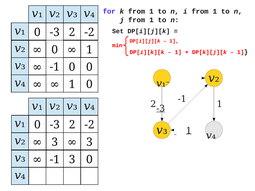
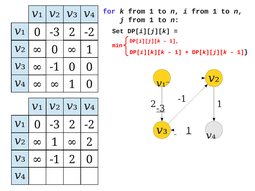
3 at (55, 142): 3 -> 1
3 at (89, 142): 3 -> 2
-1 3: 3 -> 2
